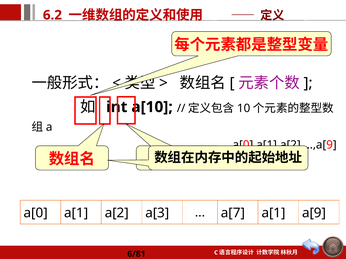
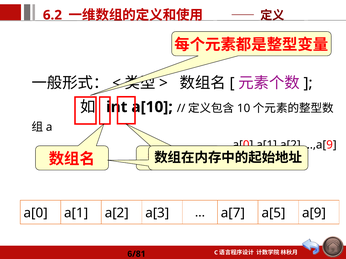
a[7 a[1: a[1 -> a[5
